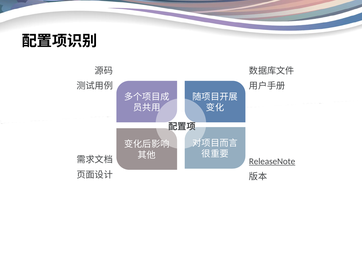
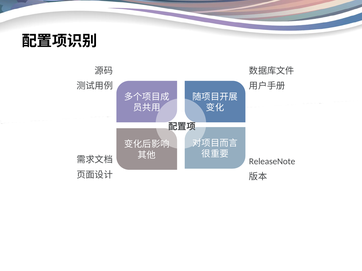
ReleaseNote underline: present -> none
